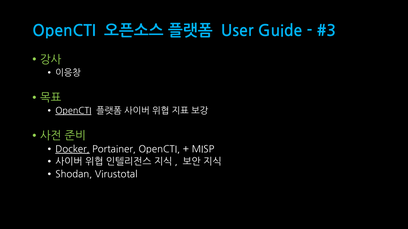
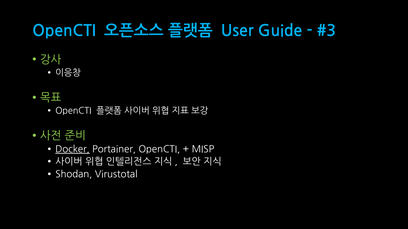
OpenCTI at (73, 111) underline: present -> none
